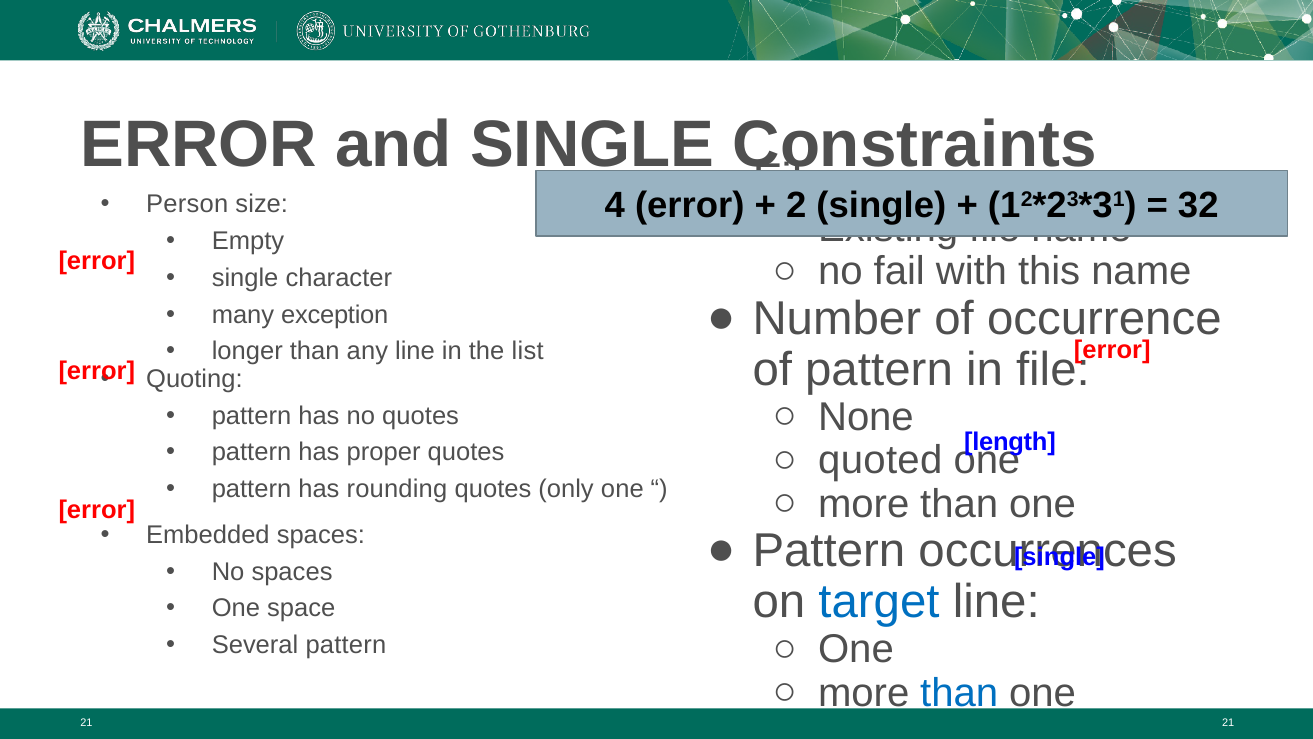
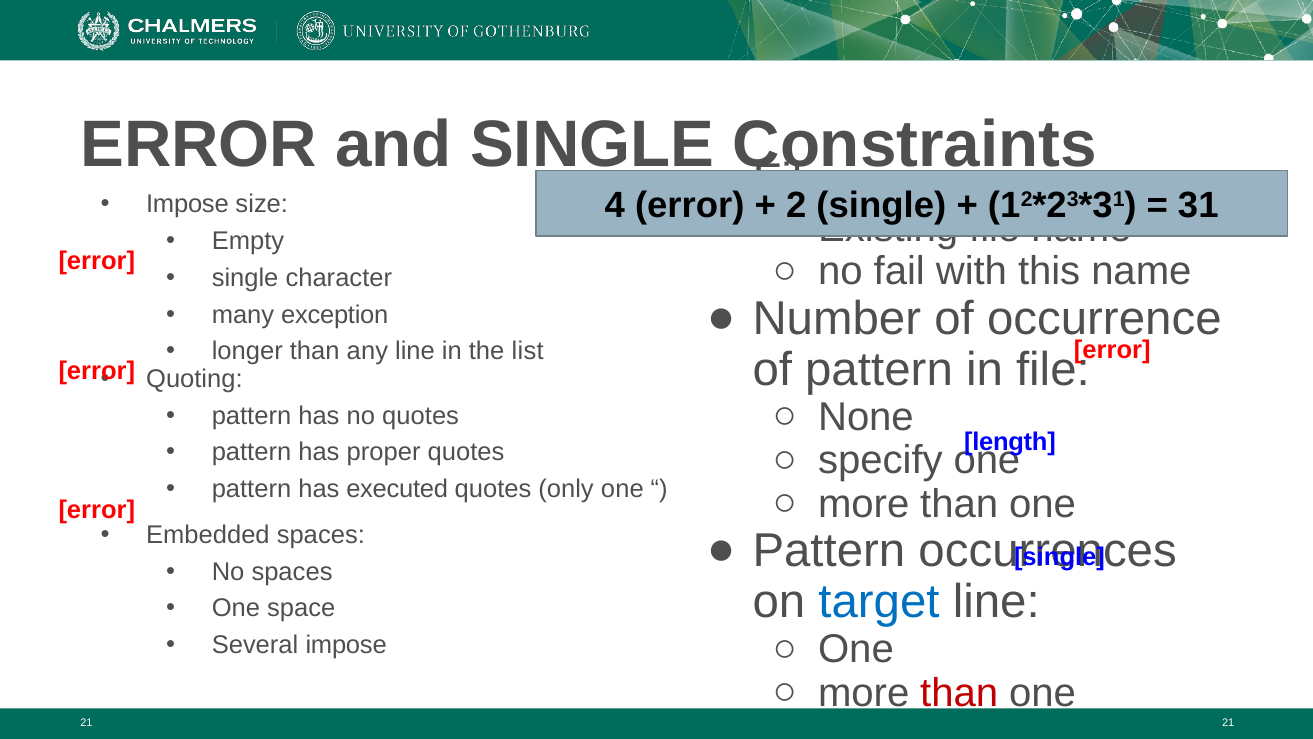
32: 32 -> 31
Person at (187, 204): Person -> Impose
quoted: quoted -> specify
rounding: rounding -> executed
Several pattern: pattern -> impose
than at (959, 693) colour: blue -> red
